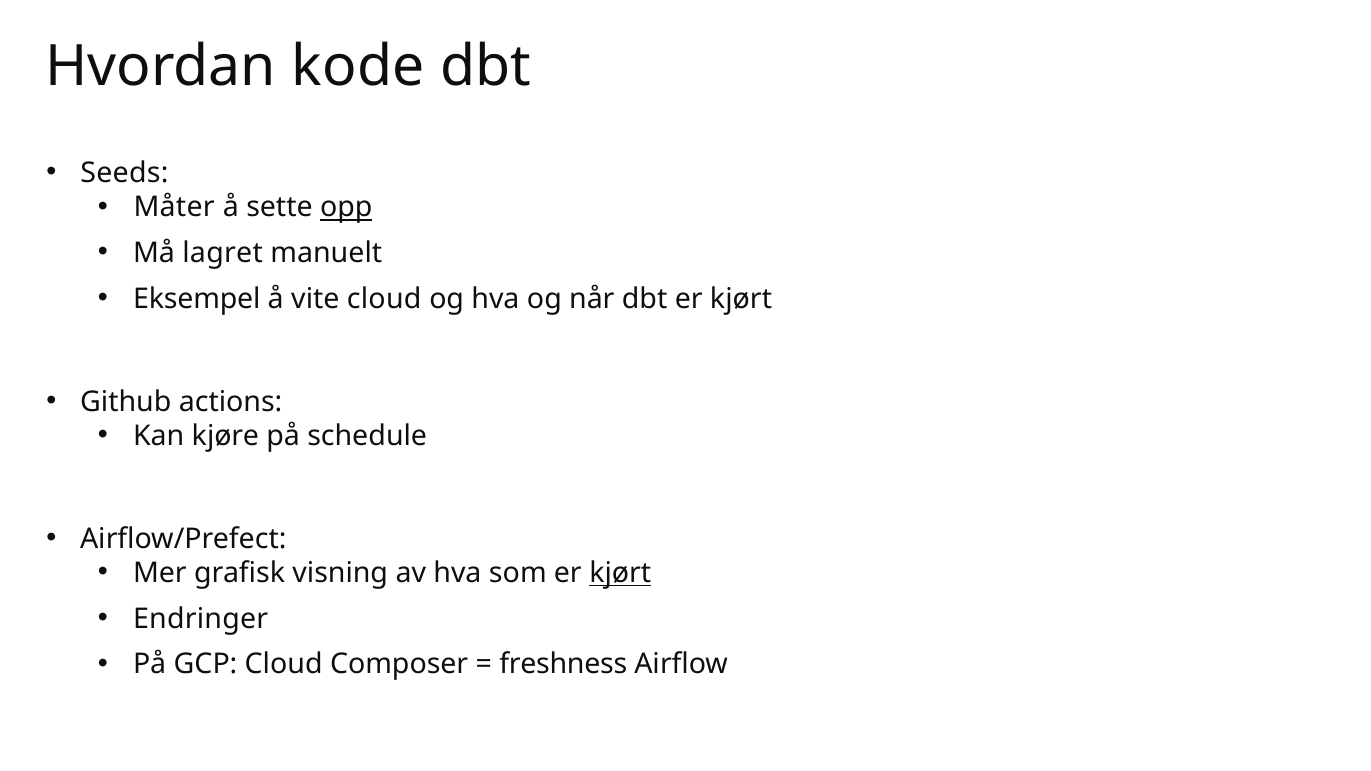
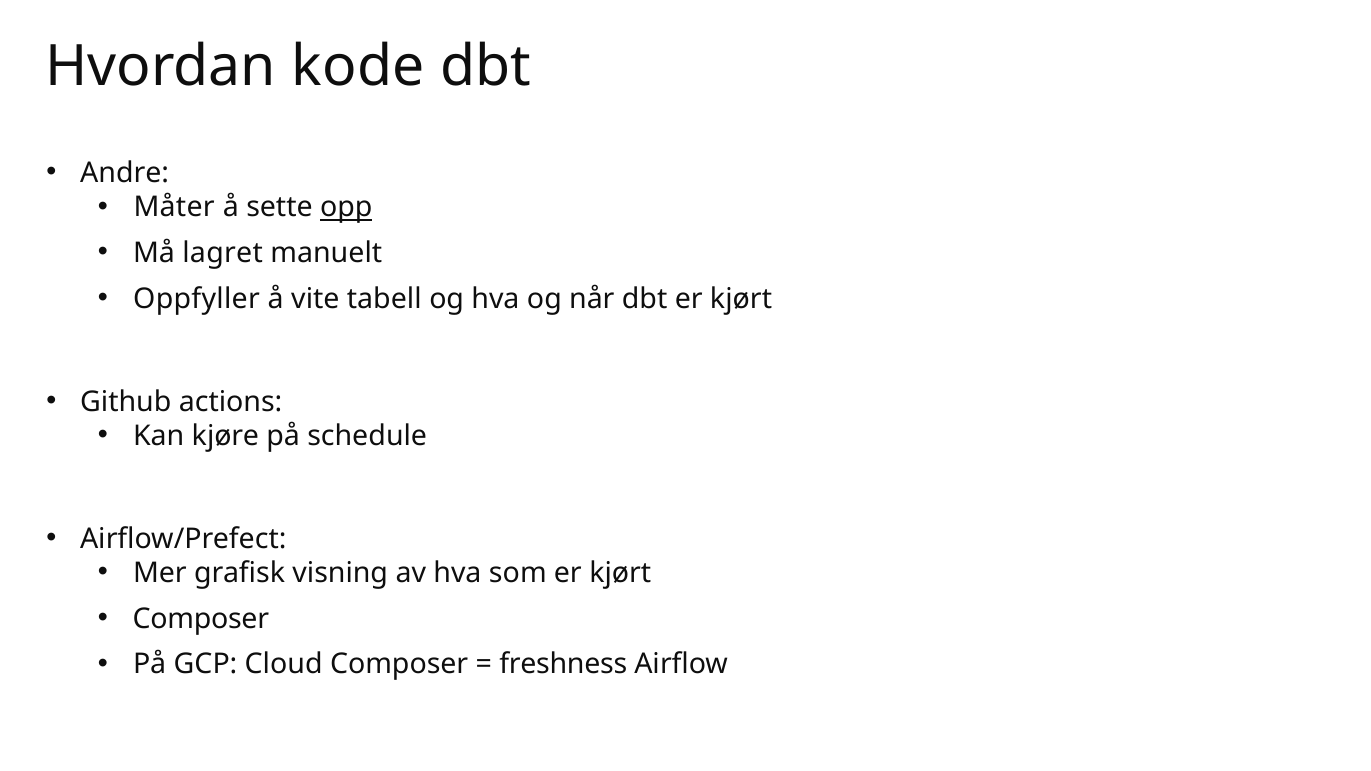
Seeds: Seeds -> Andre
Eksempel: Eksempel -> Oppfyller
vite cloud: cloud -> tabell
kjørt at (620, 573) underline: present -> none
Endringer at (201, 619): Endringer -> Composer
